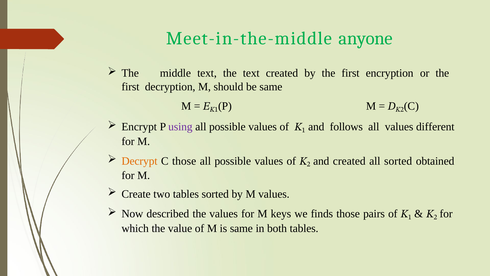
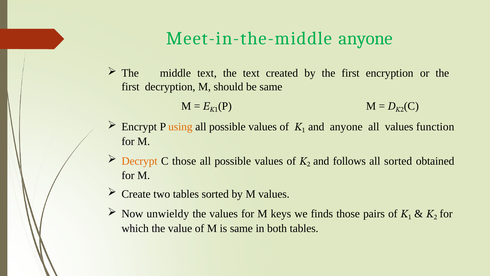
using colour: purple -> orange
and follows: follows -> anyone
different: different -> function
and created: created -> follows
described: described -> unwieldy
